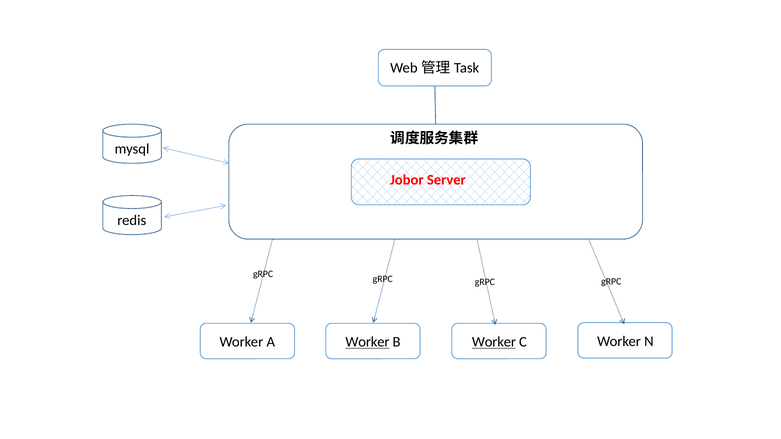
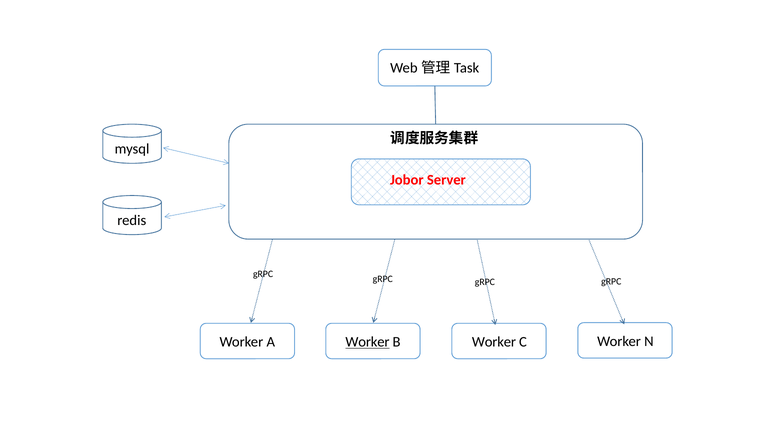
Worker at (494, 342) underline: present -> none
